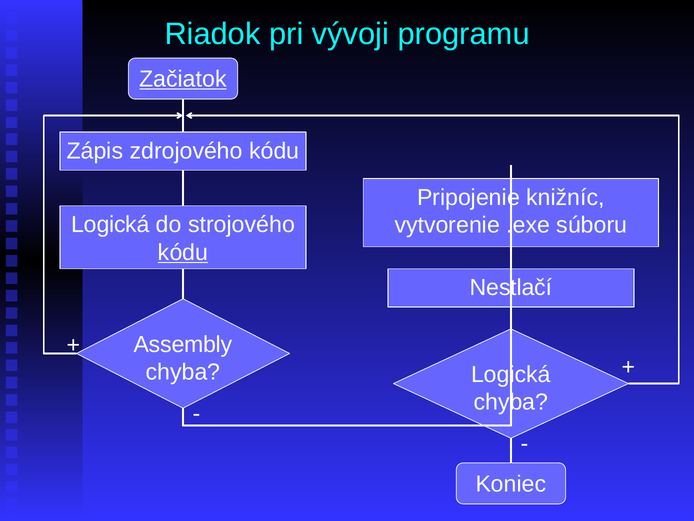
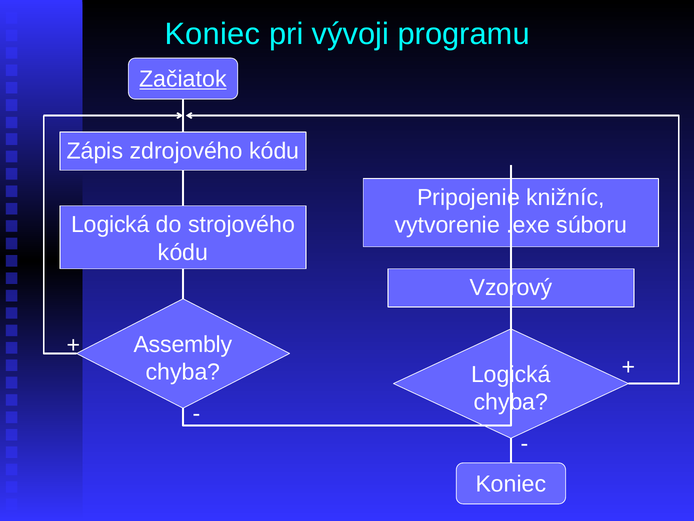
Riadok at (213, 34): Riadok -> Koniec
kódu at (183, 252) underline: present -> none
Nestlačí: Nestlačí -> Vzorový
